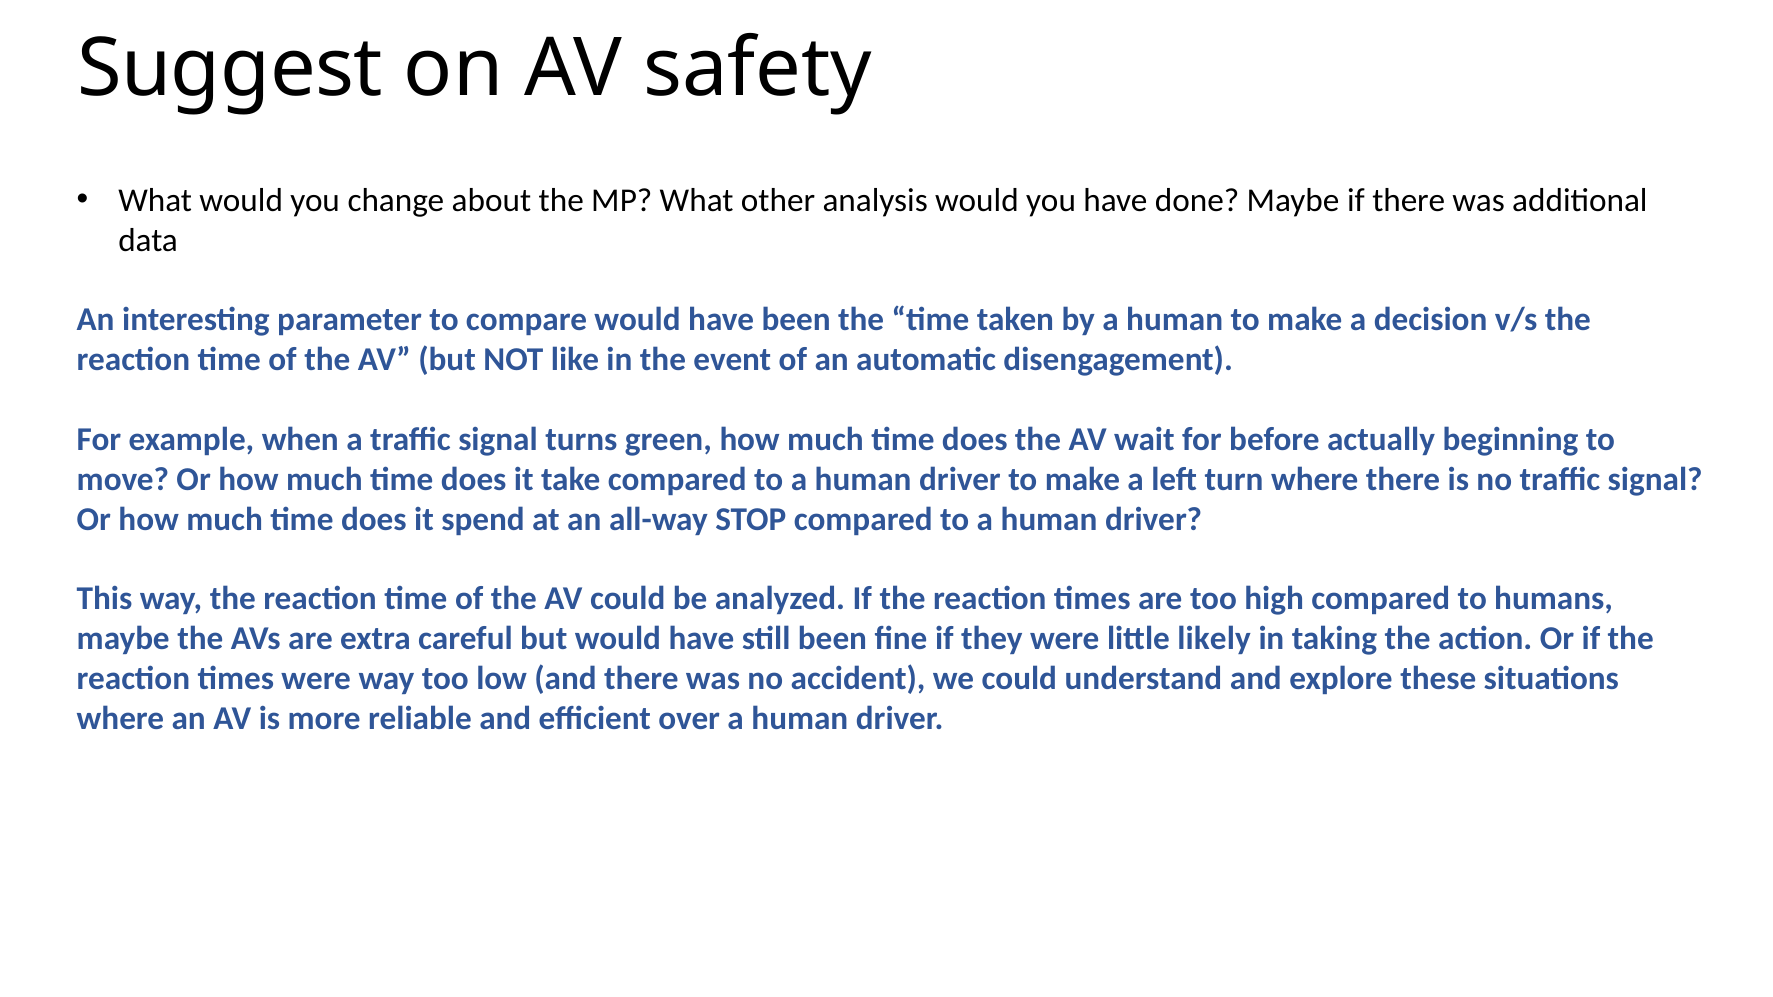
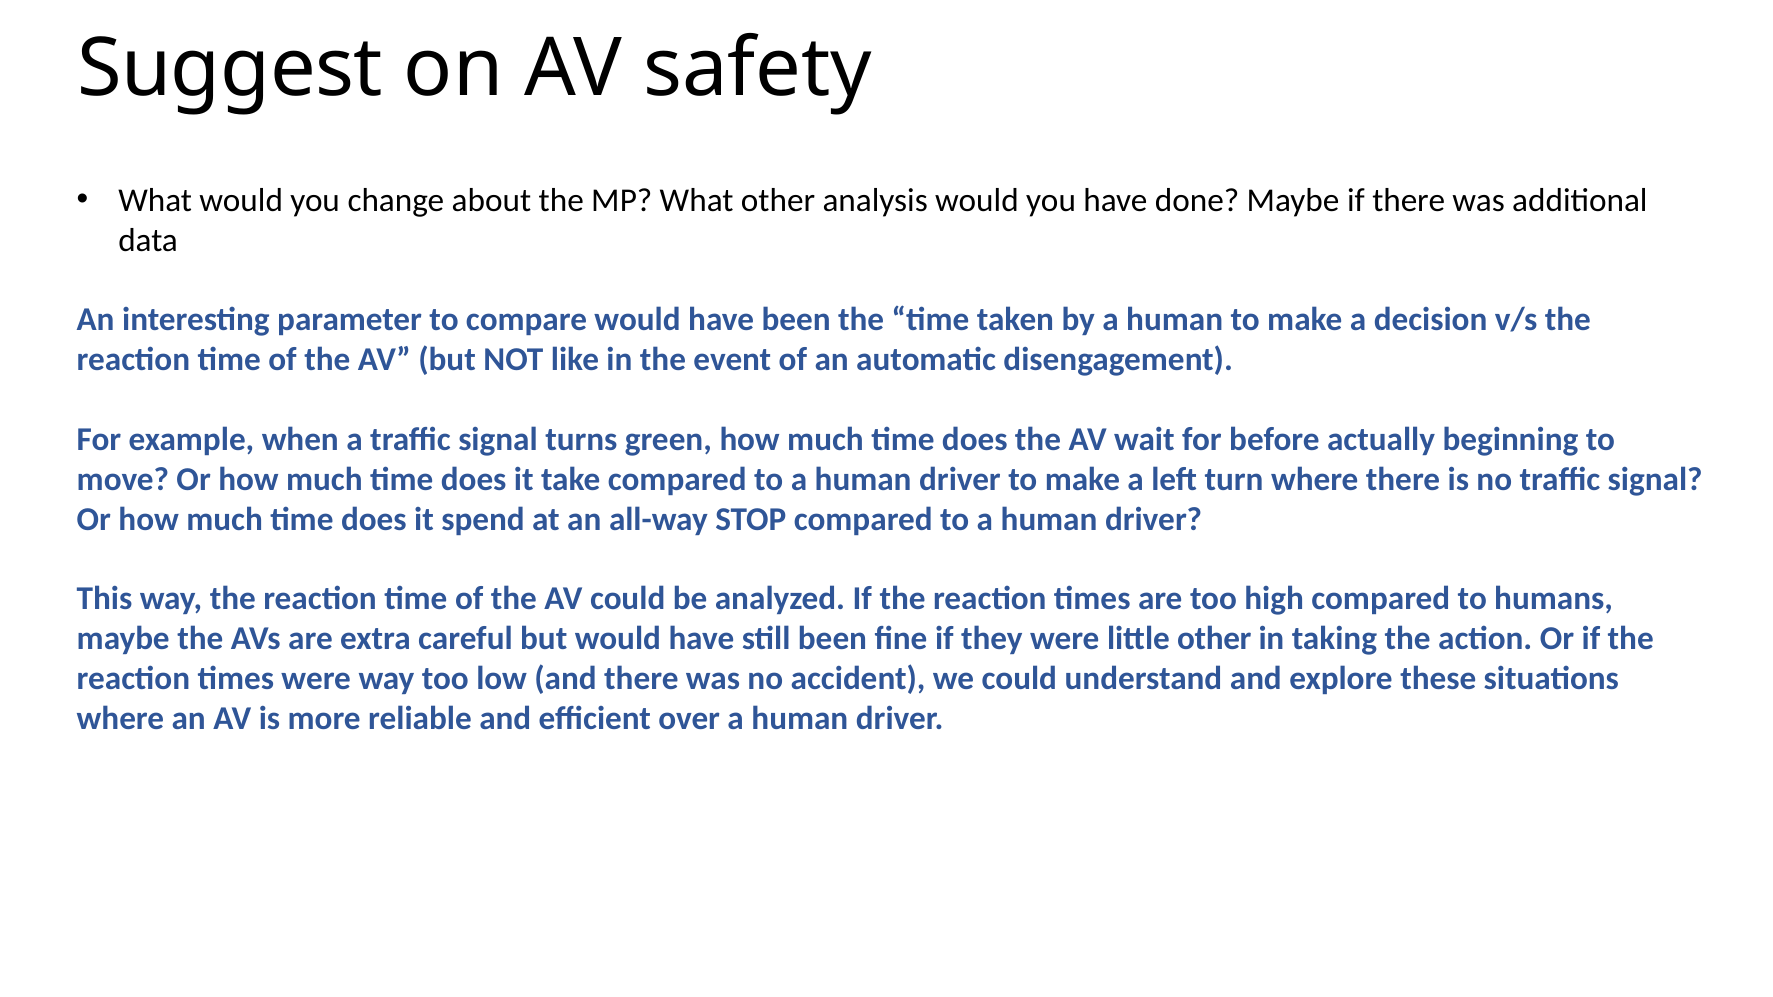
little likely: likely -> other
